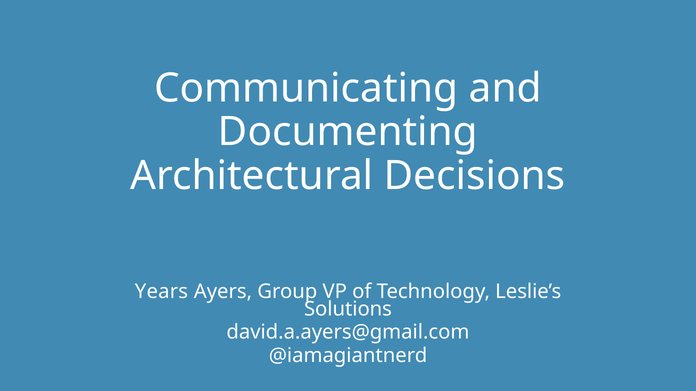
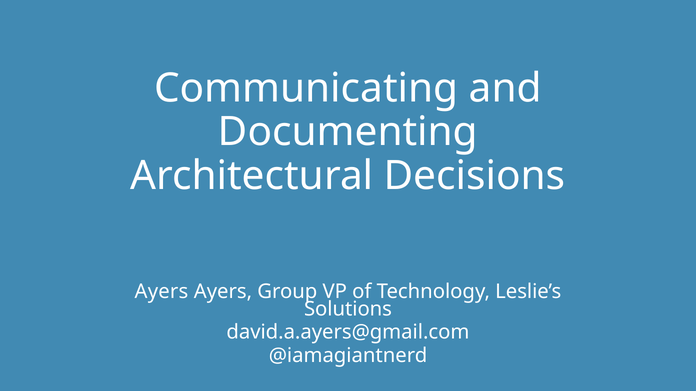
Years at (161, 292): Years -> Ayers
